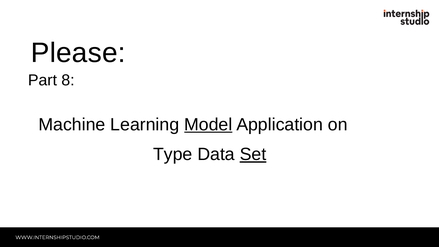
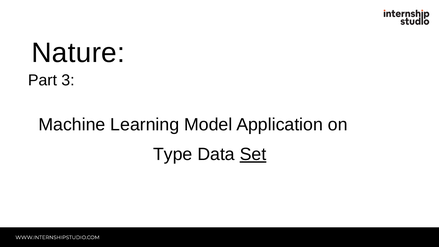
Please: Please -> Nature
8: 8 -> 3
Model underline: present -> none
